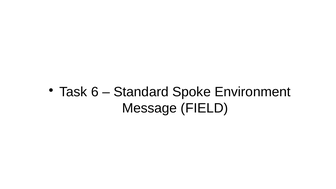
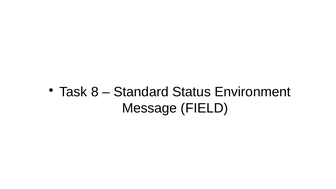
6: 6 -> 8
Spoke: Spoke -> Status
